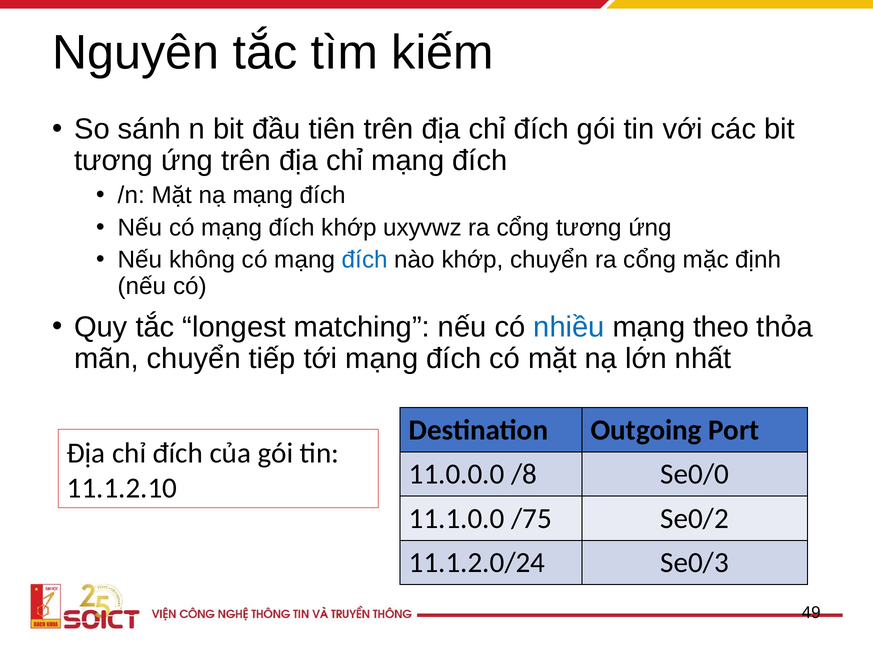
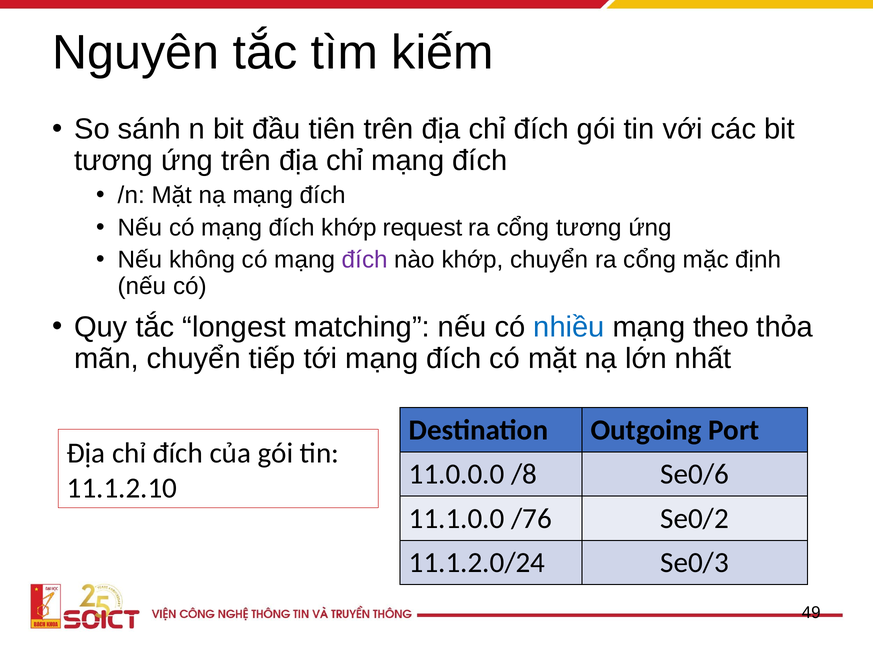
uxyvwz: uxyvwz -> request
đích at (365, 260) colour: blue -> purple
Se0/0: Se0/0 -> Se0/6
/75: /75 -> /76
